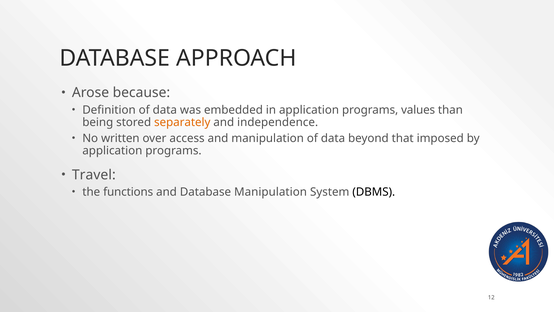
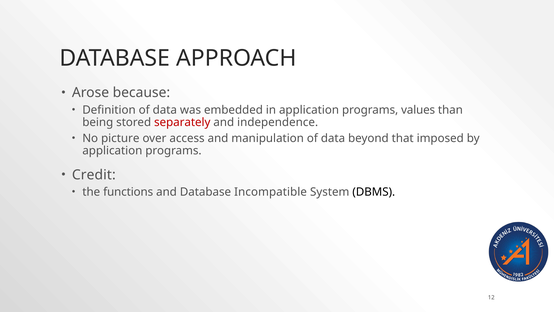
separately colour: orange -> red
written: written -> picture
Travel: Travel -> Credit
Database Manipulation: Manipulation -> Incompatible
